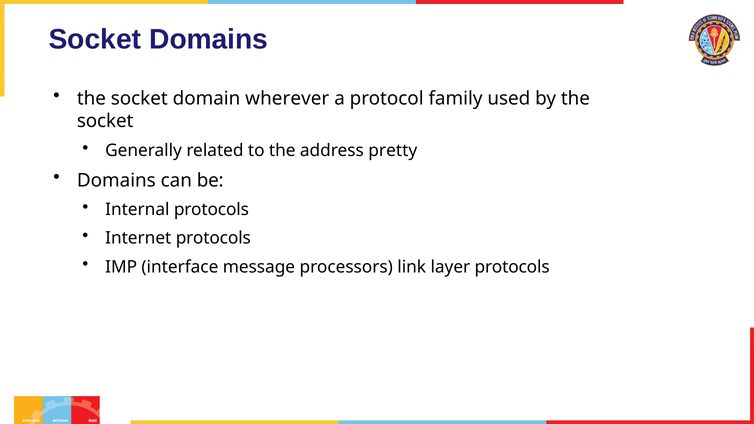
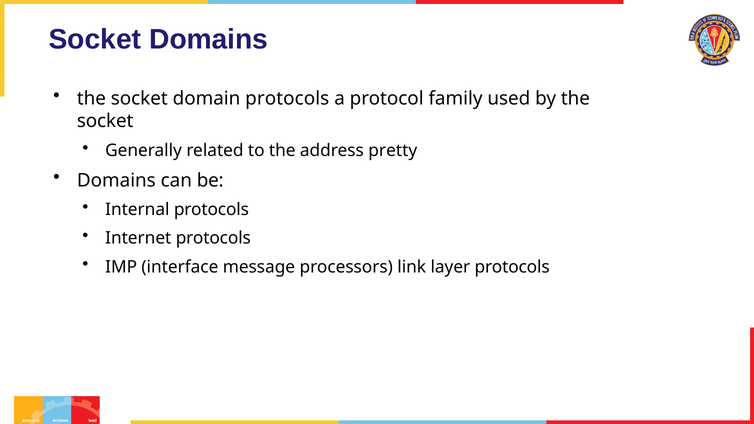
domain wherever: wherever -> protocols
